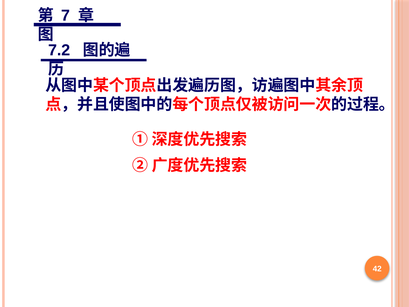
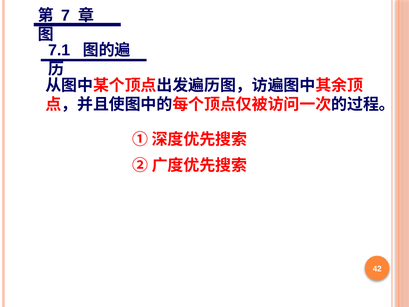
7.2: 7.2 -> 7.1
